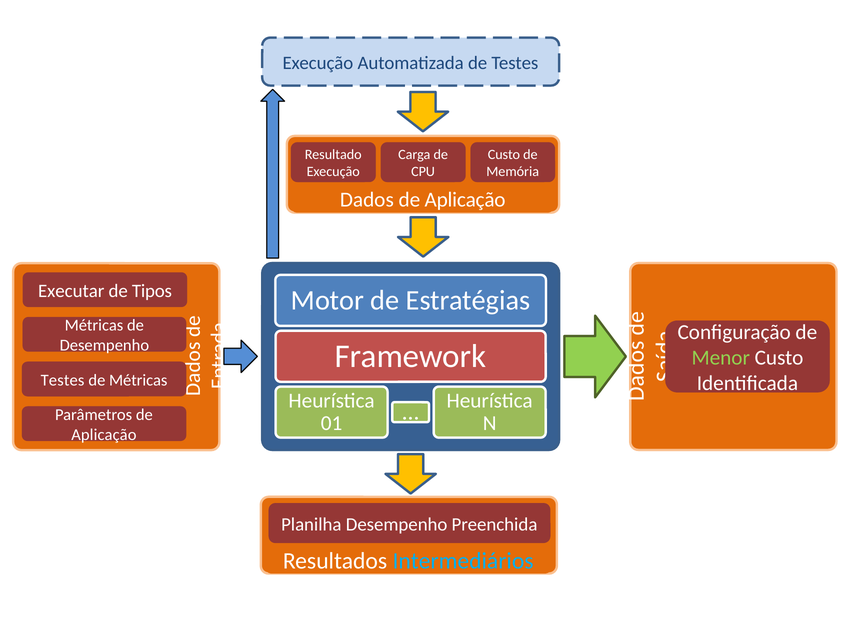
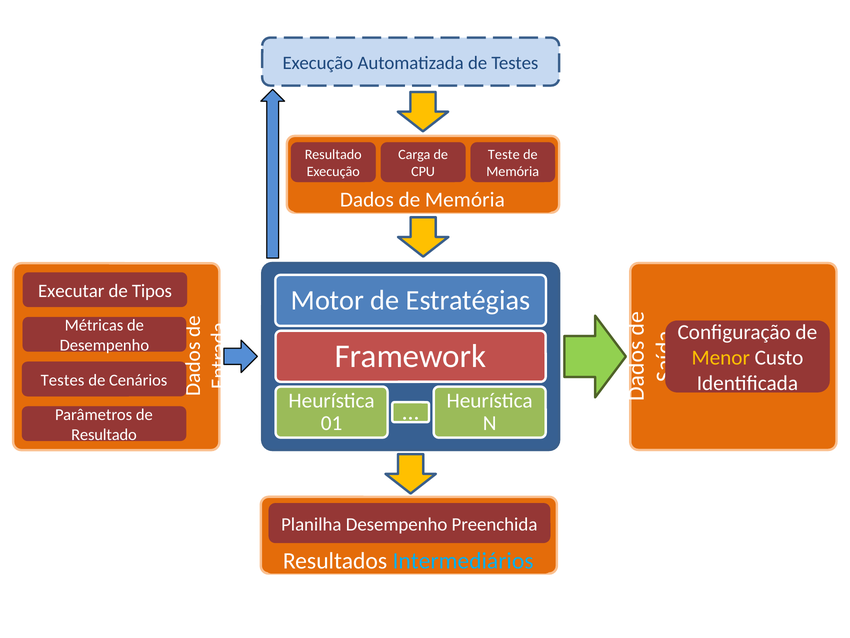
Custo at (504, 154): Custo -> Teste
Dados de Aplicação: Aplicação -> Memória
Menor colour: light green -> yellow
de Métricas: Métricas -> Cenários
Aplicação at (104, 434): Aplicação -> Resultado
